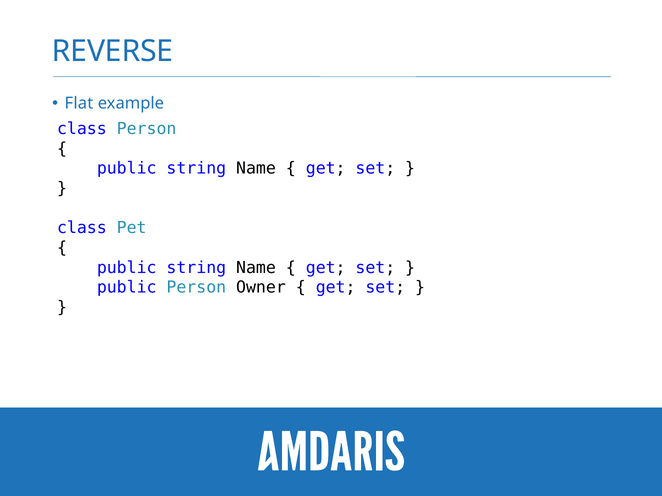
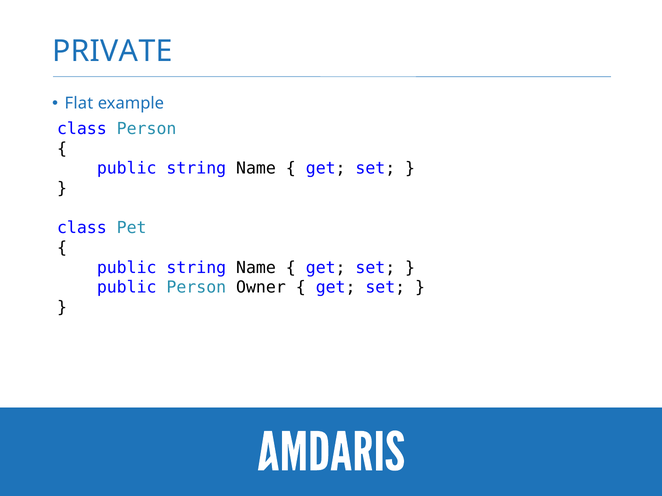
REVERSE: REVERSE -> PRIVATE
